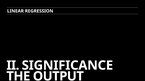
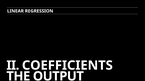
SIGNIFICANCE: SIGNIFICANCE -> COEFFICIENTS
